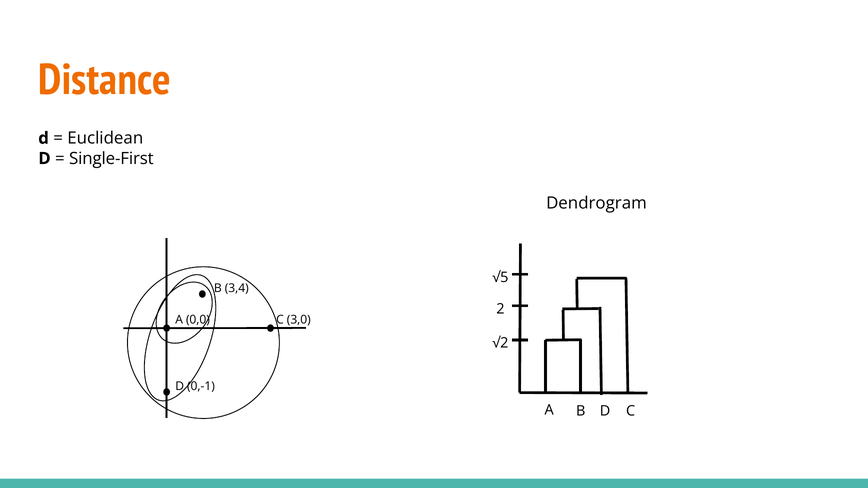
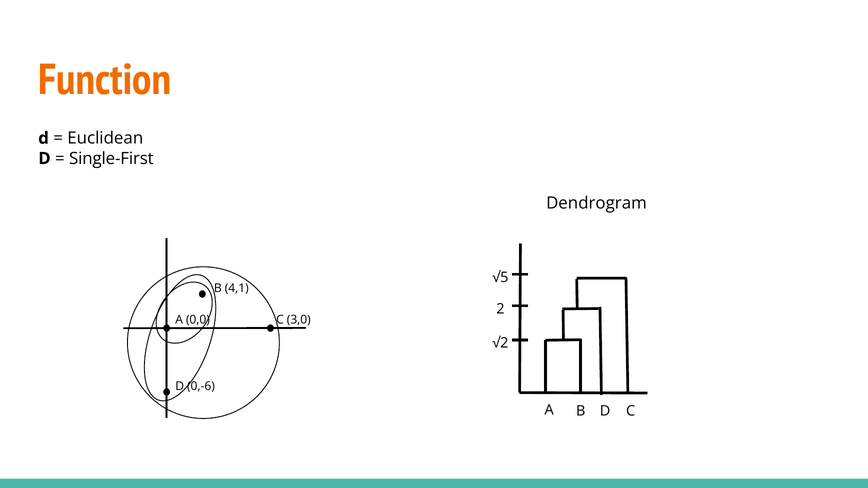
Distance: Distance -> Function
3,4: 3,4 -> 4,1
0,-1: 0,-1 -> 0,-6
